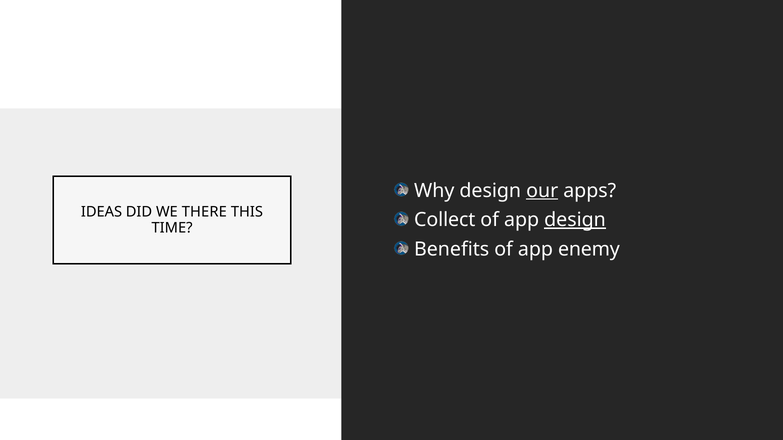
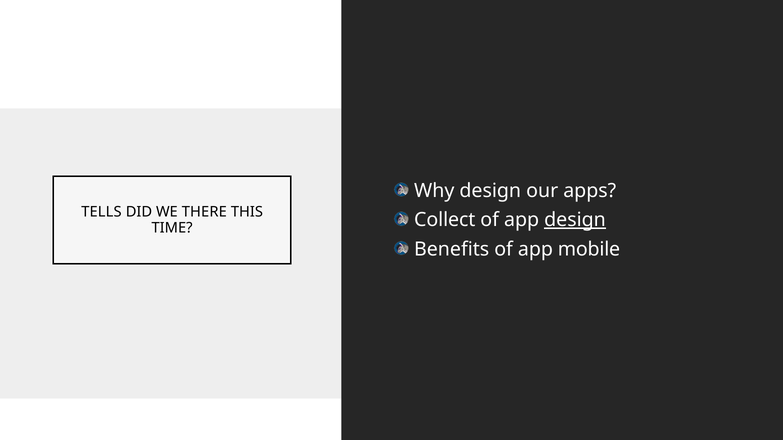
our underline: present -> none
IDEAS: IDEAS -> TELLS
enemy: enemy -> mobile
